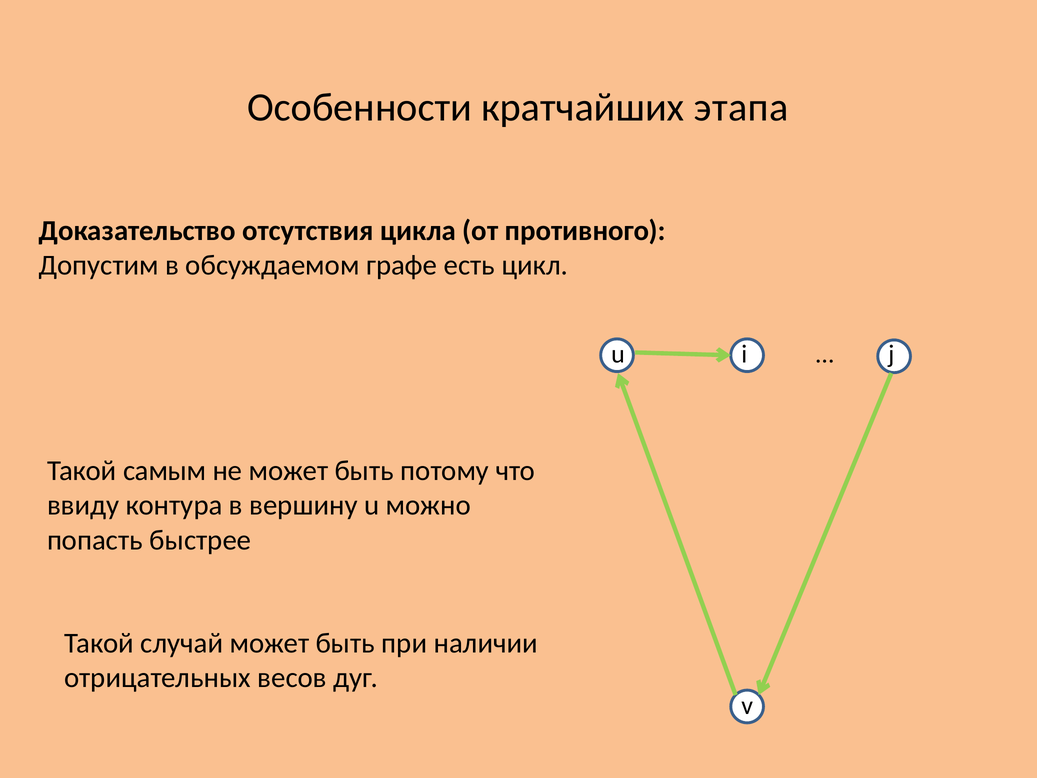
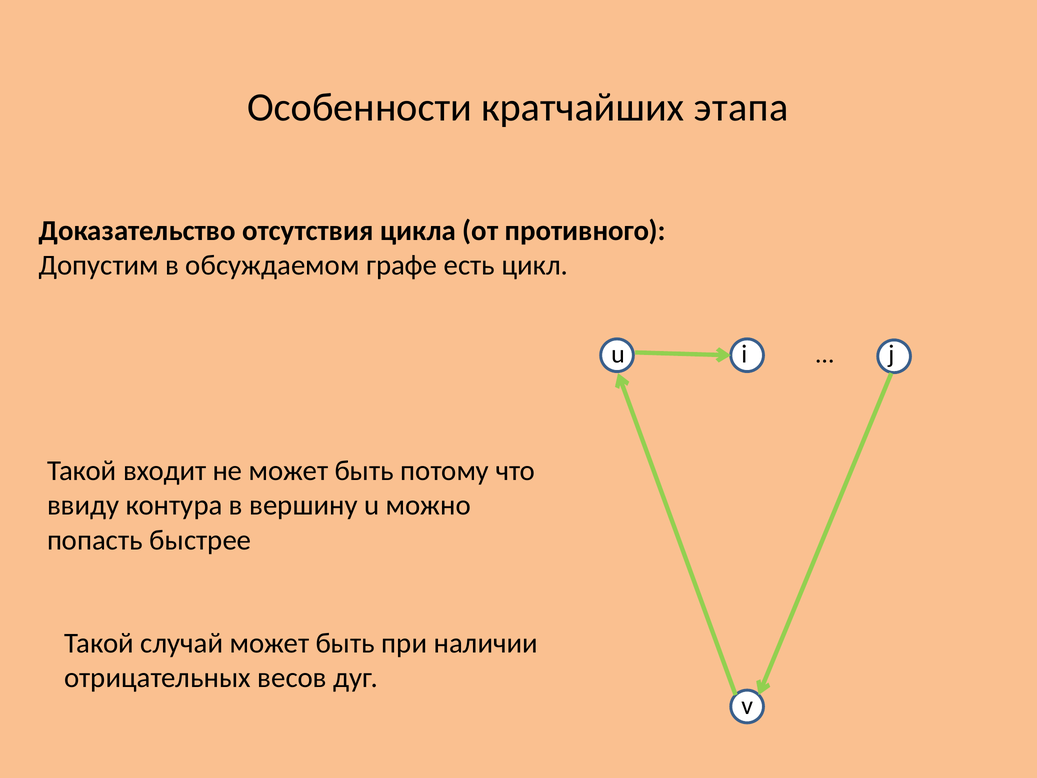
самым: самым -> входит
